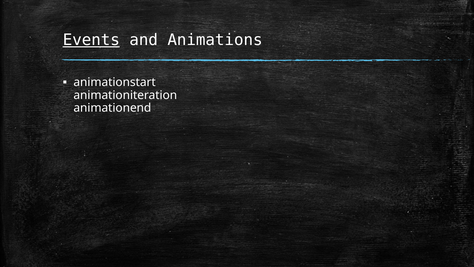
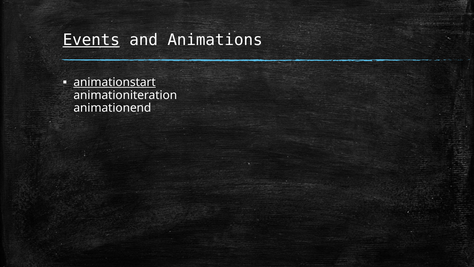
animationstart underline: none -> present
